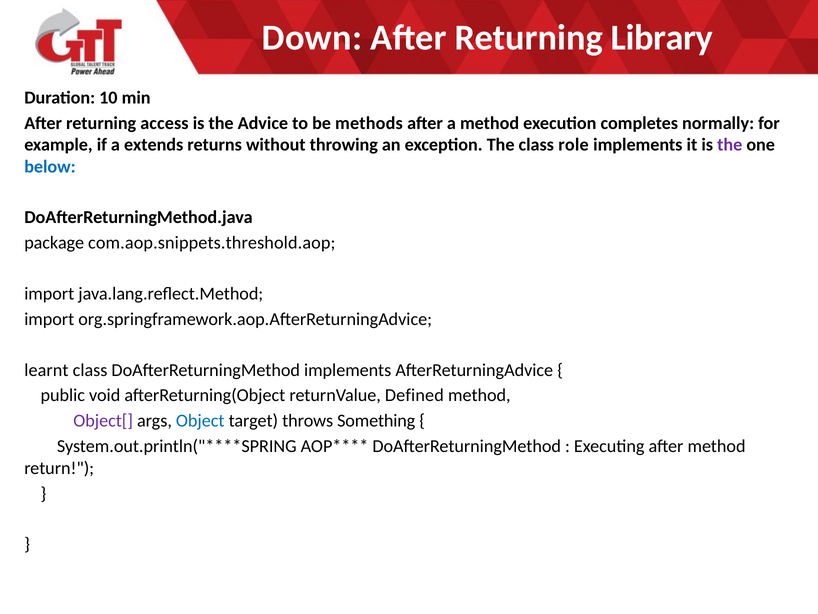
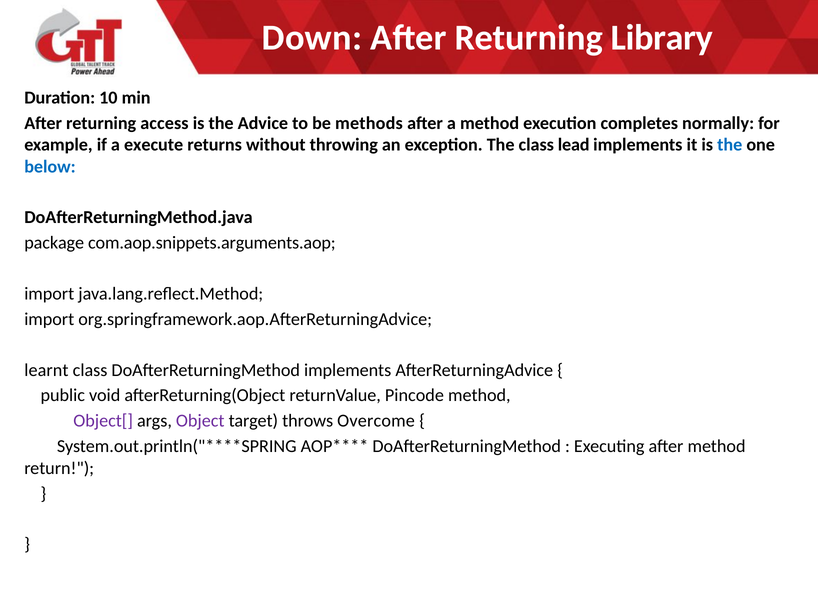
extends: extends -> execute
role: role -> lead
the at (730, 145) colour: purple -> blue
com.aop.snippets.threshold.aop: com.aop.snippets.threshold.aop -> com.aop.snippets.arguments.aop
Defined: Defined -> Pincode
Object colour: blue -> purple
Something: Something -> Overcome
